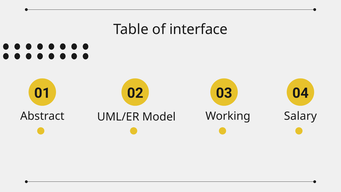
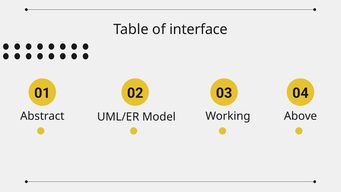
Salary: Salary -> Above
